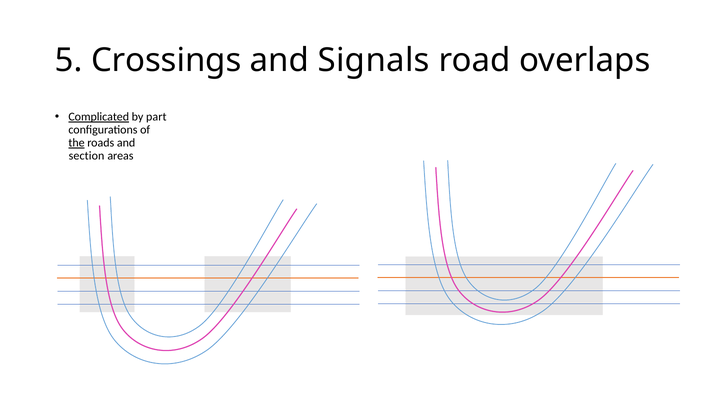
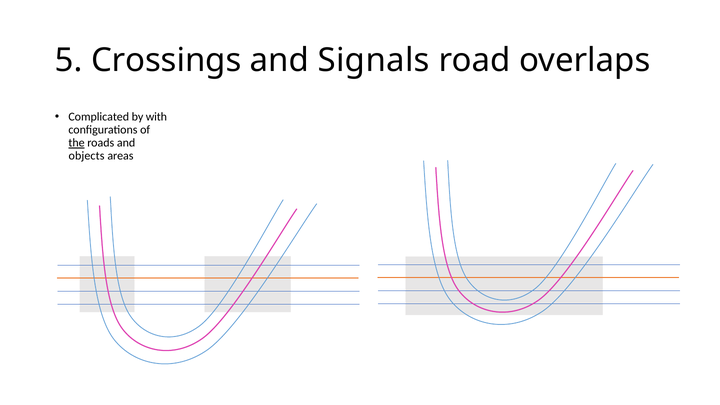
Complicated underline: present -> none
part: part -> with
section: section -> objects
